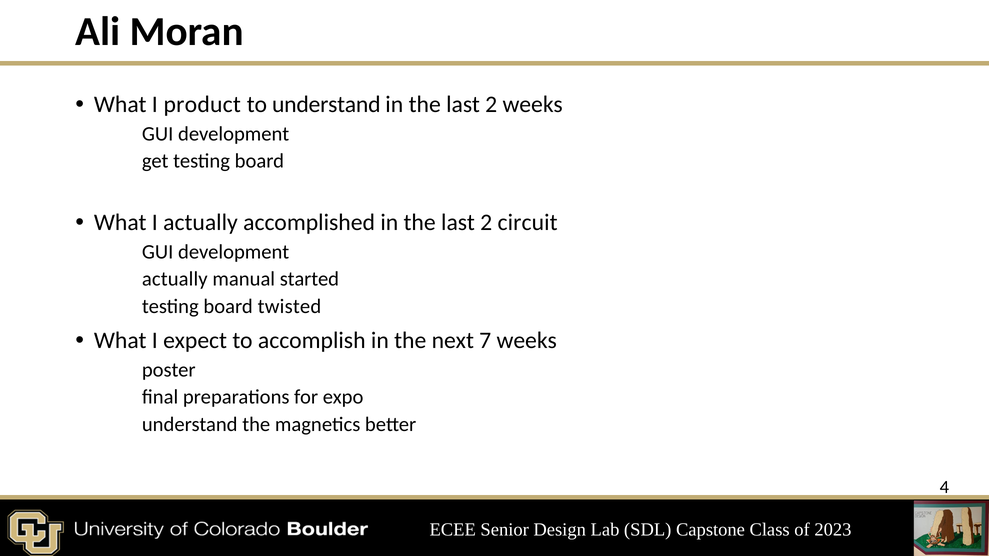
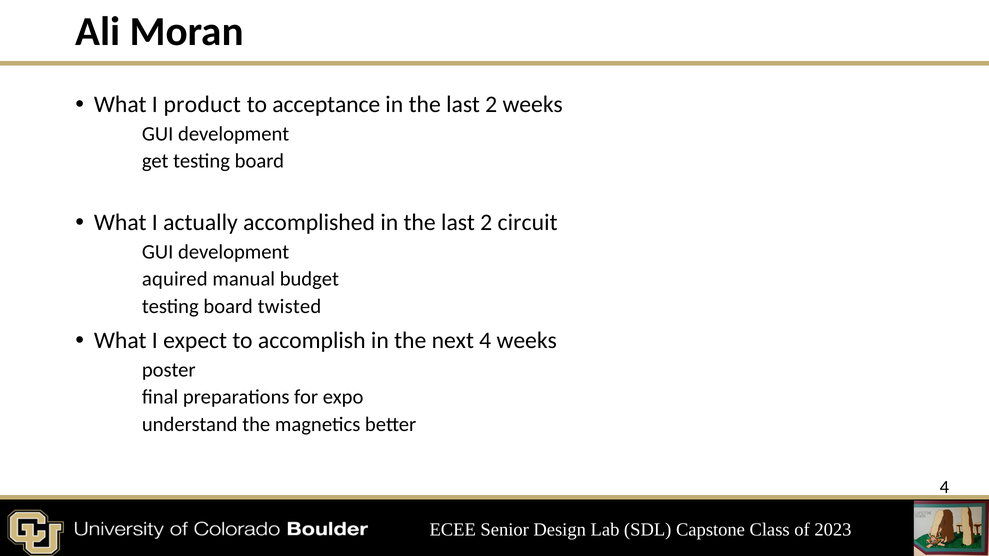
to understand: understand -> acceptance
actually at (175, 279): actually -> aquired
started: started -> budget
next 7: 7 -> 4
